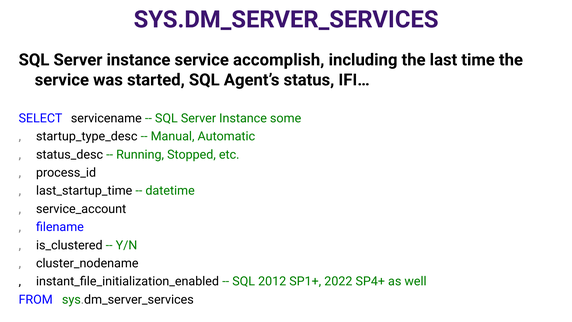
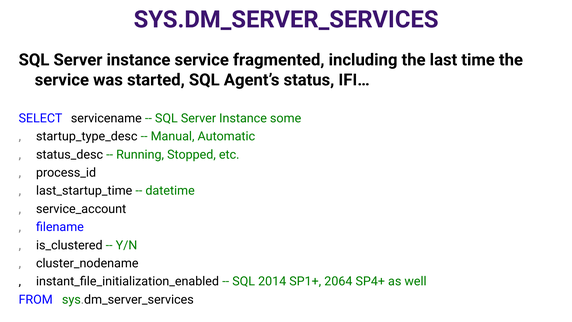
accomplish: accomplish -> fragmented
2012: 2012 -> 2014
2022: 2022 -> 2064
